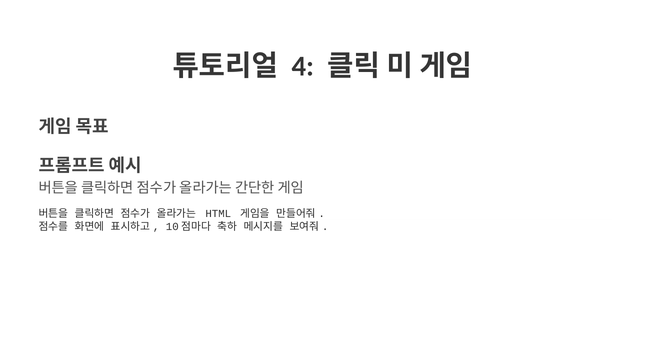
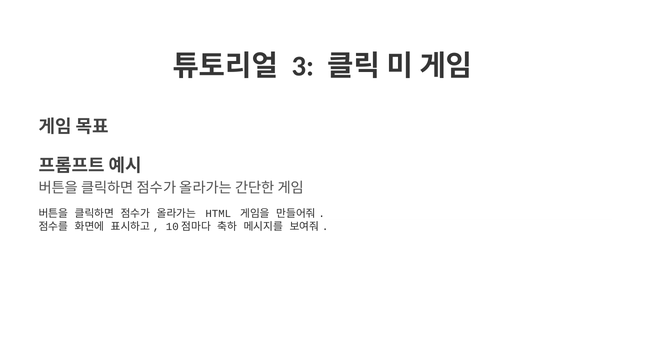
4: 4 -> 3
